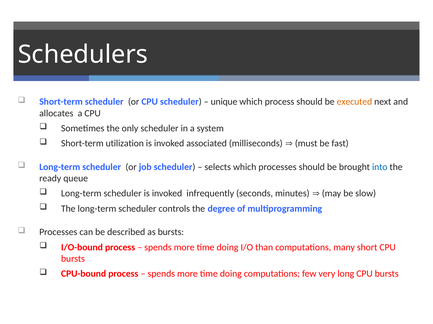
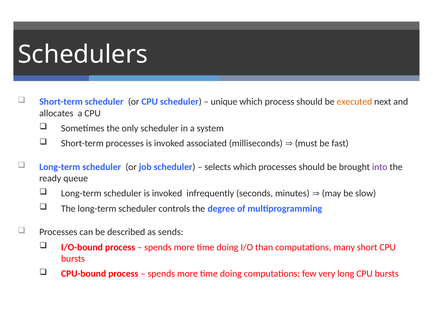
Short-term utilization: utilization -> processes
into colour: blue -> purple
as bursts: bursts -> sends
